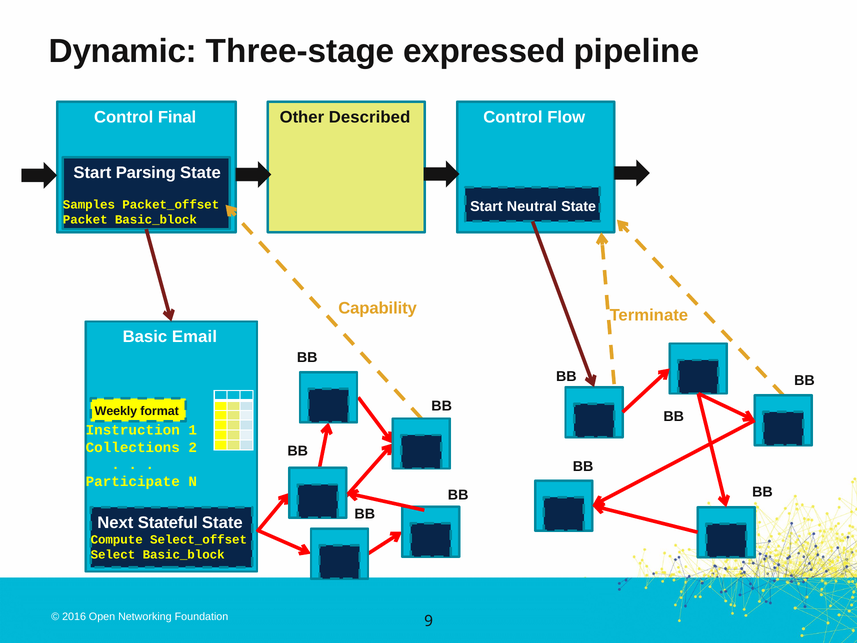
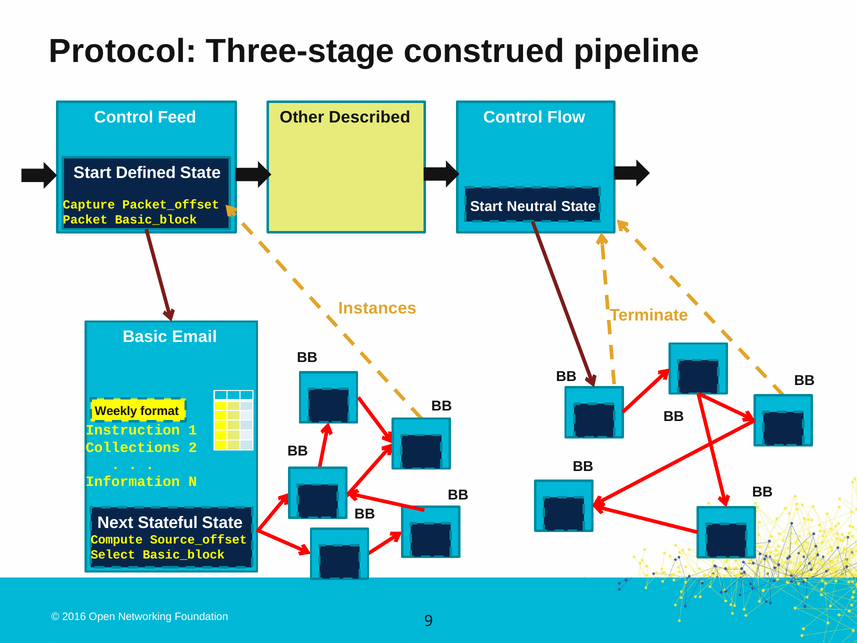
Dynamic: Dynamic -> Protocol
expressed: expressed -> construed
Final: Final -> Feed
Parsing: Parsing -> Defined
Samples: Samples -> Capture
Capability: Capability -> Instances
Participate: Participate -> Information
Select_offset: Select_offset -> Source_offset
